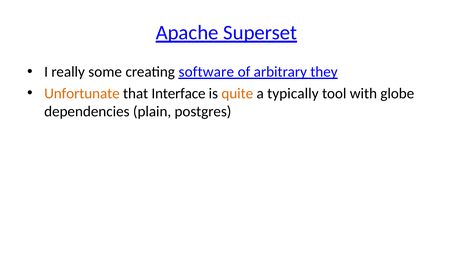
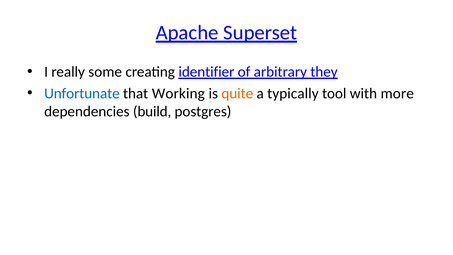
software: software -> identifier
Unfortunate colour: orange -> blue
Interface: Interface -> Working
globe: globe -> more
plain: plain -> build
